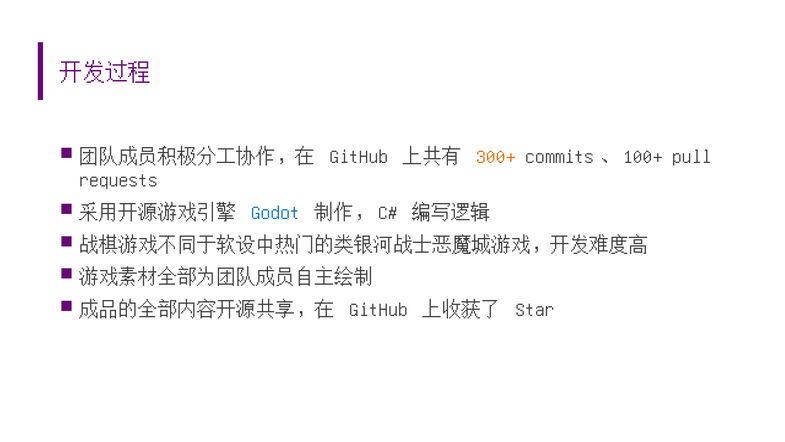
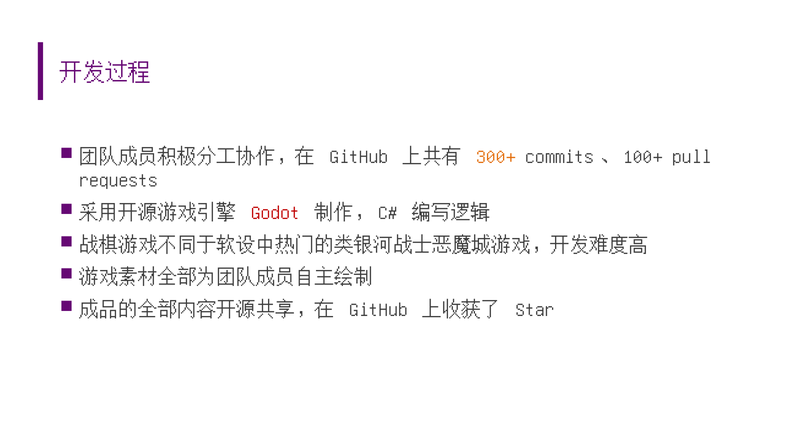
Godot colour: blue -> red
